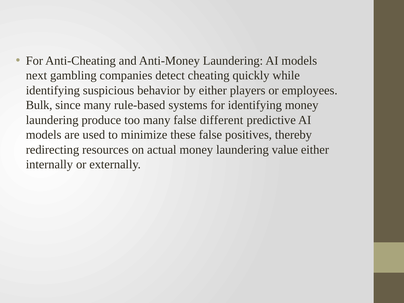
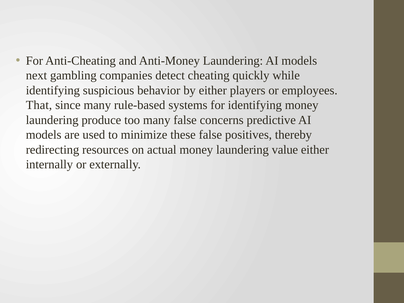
Bulk: Bulk -> That
different: different -> concerns
